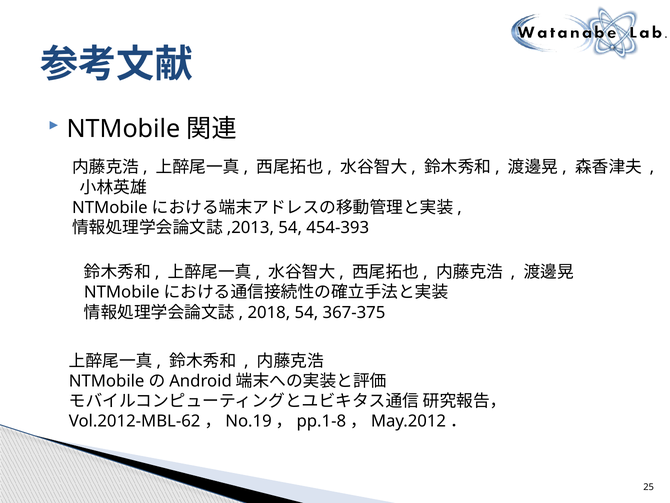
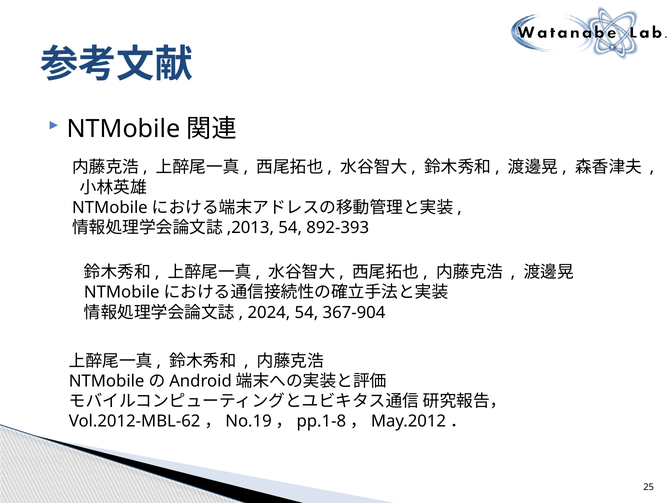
454-393: 454-393 -> 892-393
2018: 2018 -> 2024
367-375: 367-375 -> 367-904
